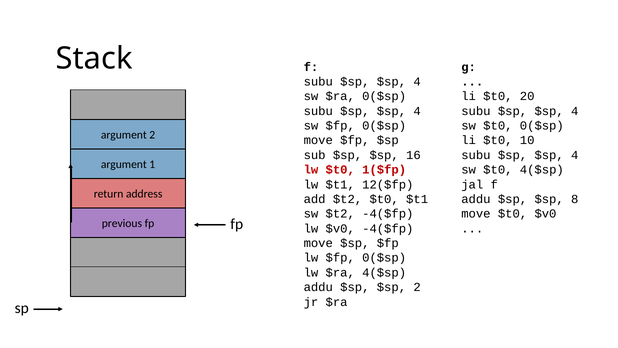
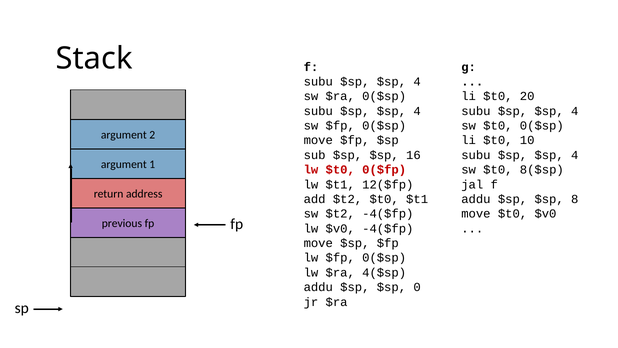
1($fp: 1($fp -> 0($fp
$t0 4($sp: 4($sp -> 8($sp
$sp 2: 2 -> 0
